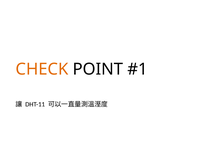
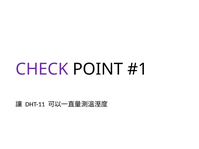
CHECK colour: orange -> purple
